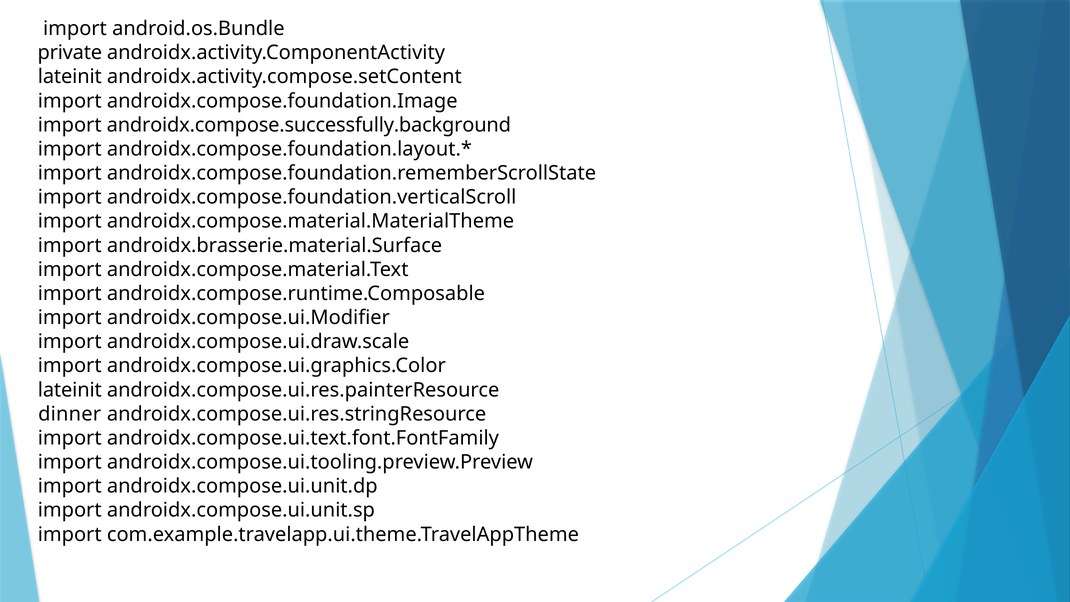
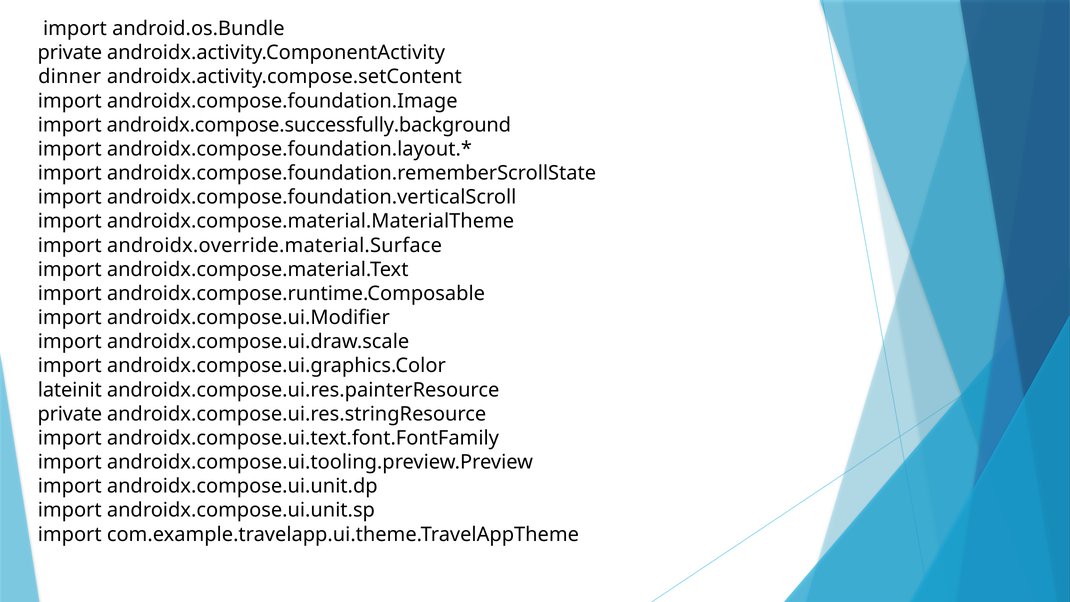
lateinit at (70, 77): lateinit -> dinner
androidx.brasserie.material.Surface: androidx.brasserie.material.Surface -> androidx.override.material.Surface
dinner at (70, 414): dinner -> private
